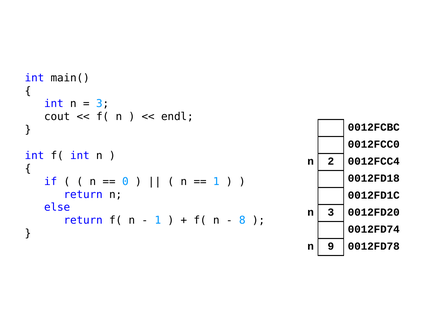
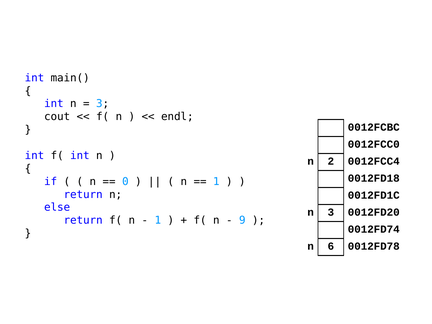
8: 8 -> 9
9: 9 -> 6
